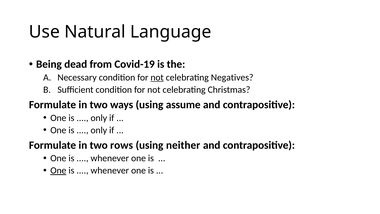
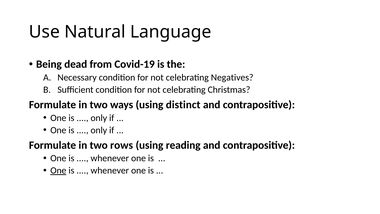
not at (157, 77) underline: present -> none
assume: assume -> distinct
neither: neither -> reading
